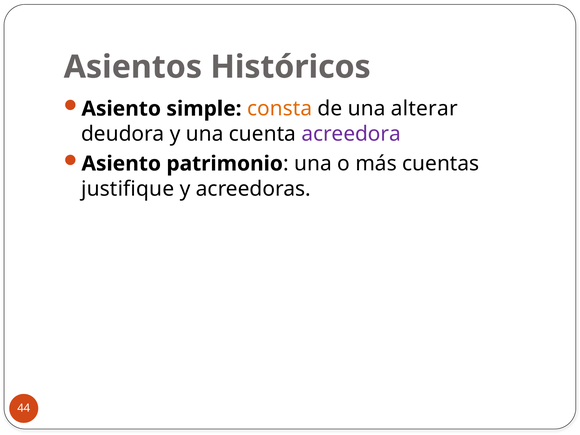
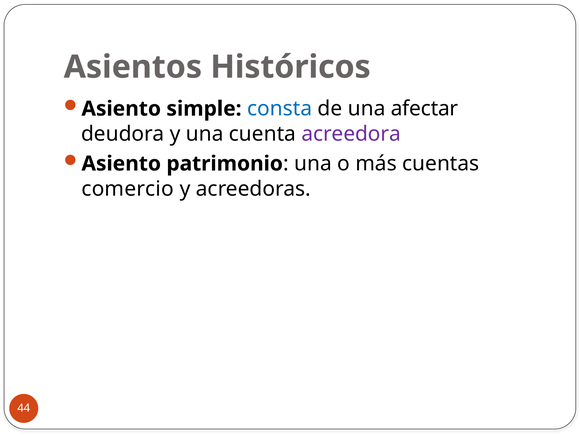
consta colour: orange -> blue
alterar: alterar -> afectar
justifique: justifique -> comercio
